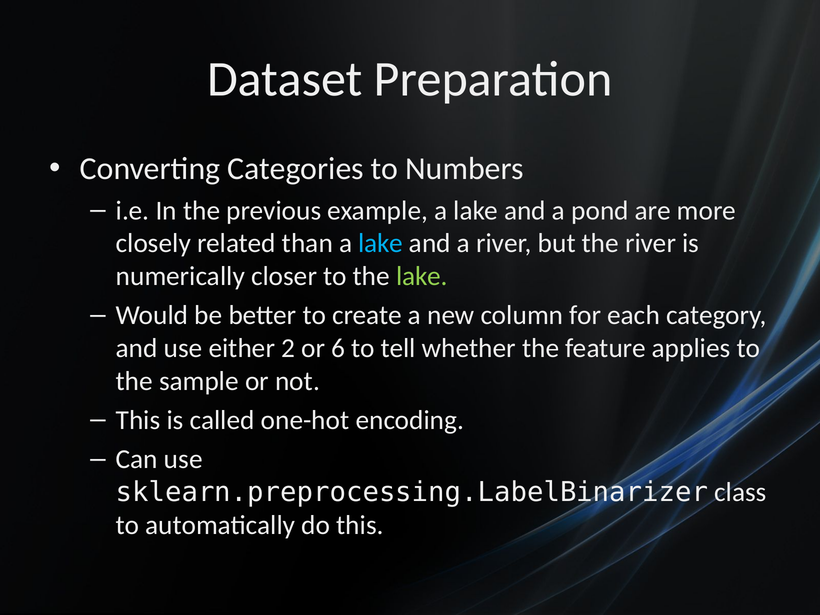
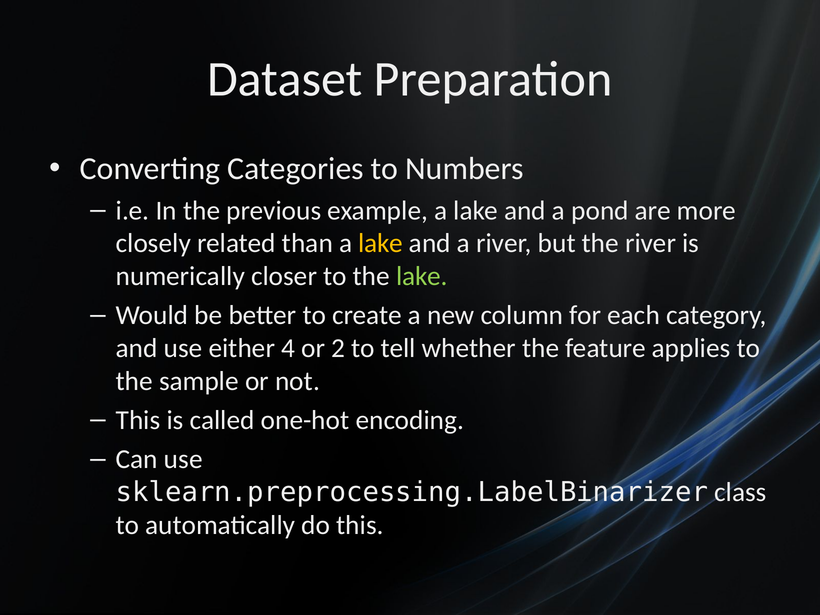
lake at (381, 243) colour: light blue -> yellow
2: 2 -> 4
6: 6 -> 2
